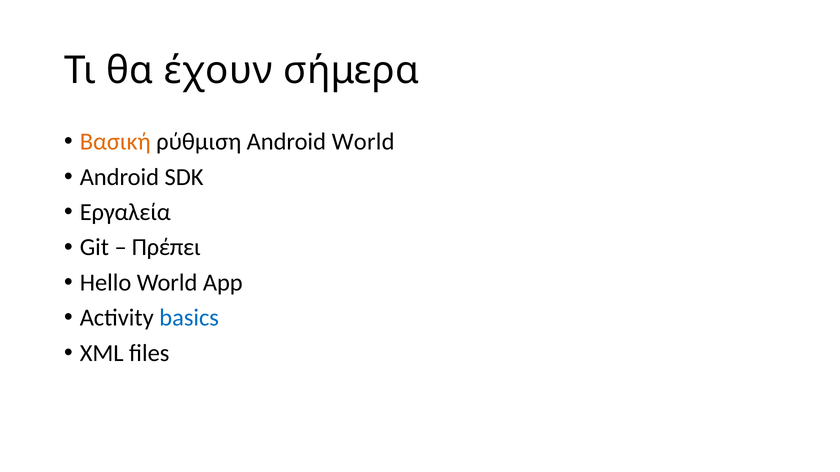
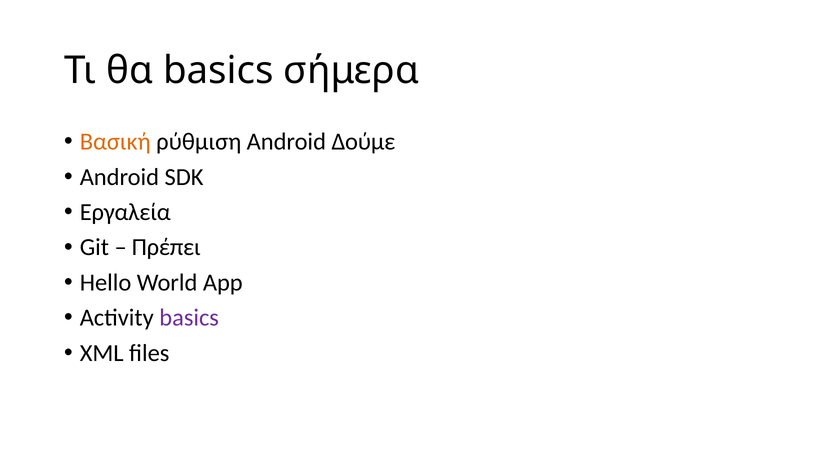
θα έχουν: έχουν -> basics
Android World: World -> Δούμε
basics at (189, 318) colour: blue -> purple
